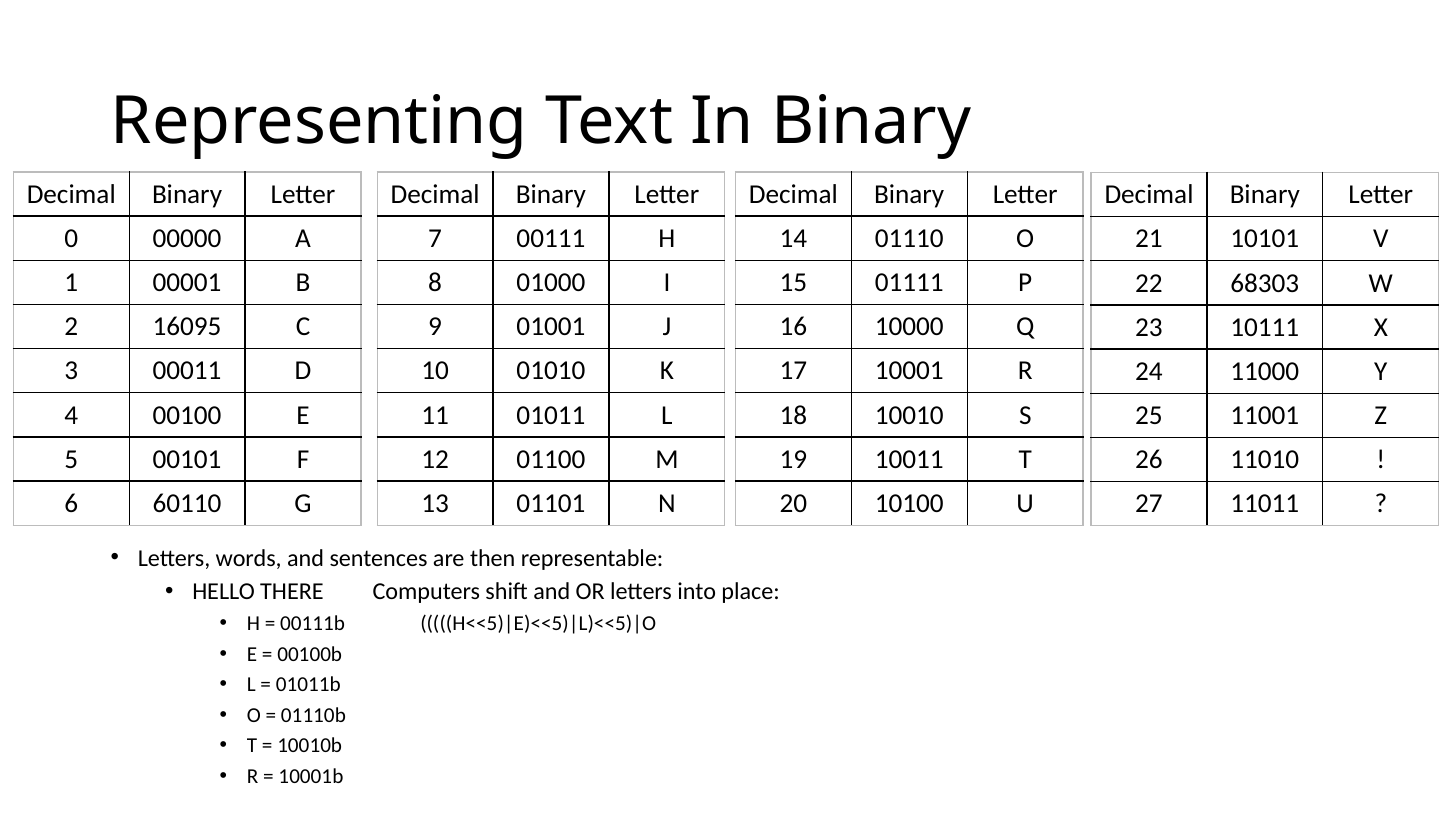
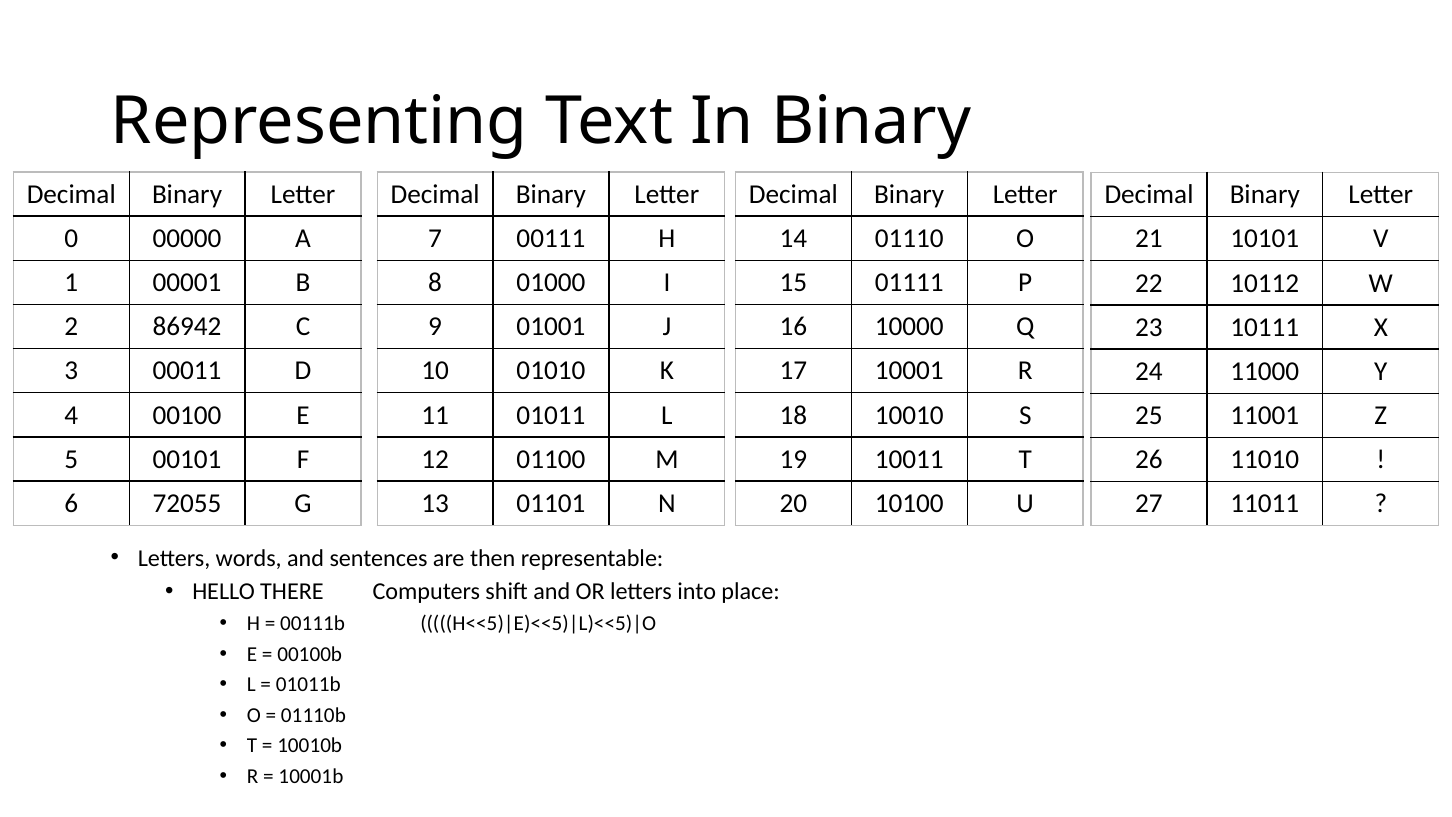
68303: 68303 -> 10112
16095: 16095 -> 86942
60110: 60110 -> 72055
